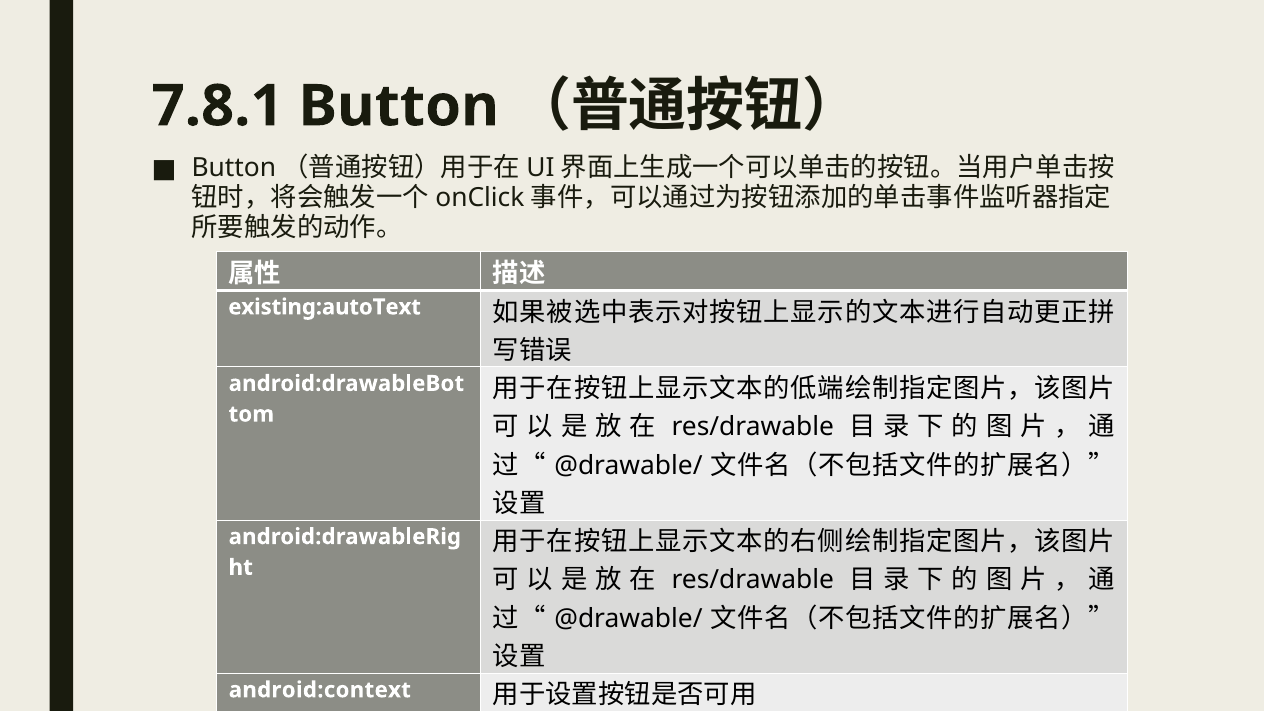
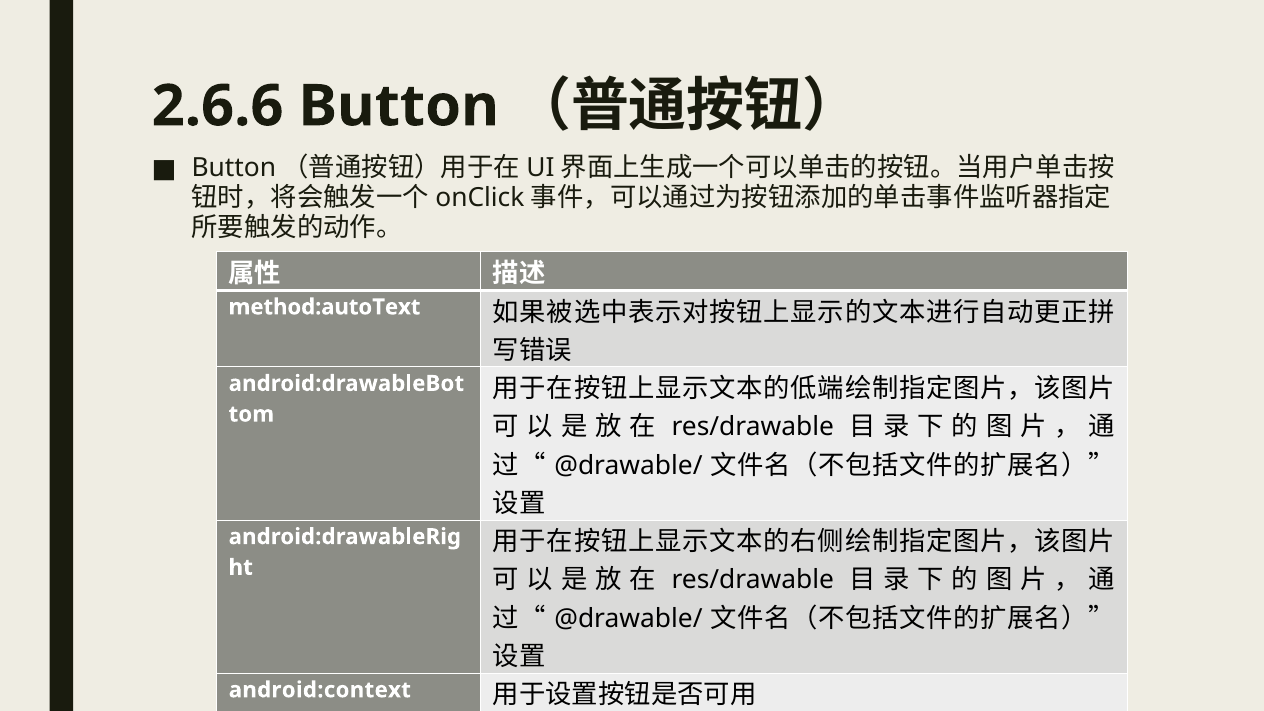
7.8.1: 7.8.1 -> 2.6.6
existing:autoText: existing:autoText -> method:autoText
